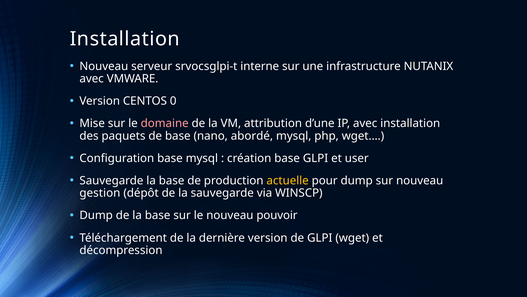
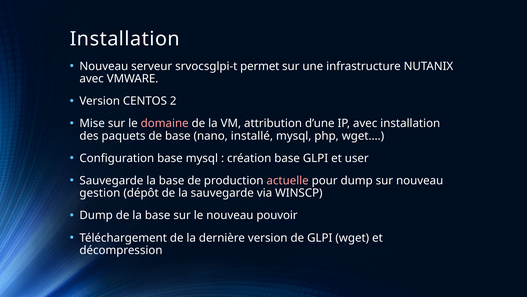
interne: interne -> permet
0: 0 -> 2
abordé: abordé -> installé
actuelle colour: yellow -> pink
